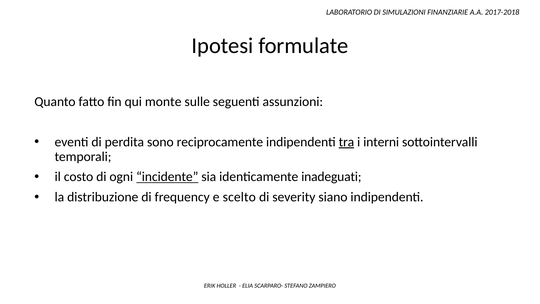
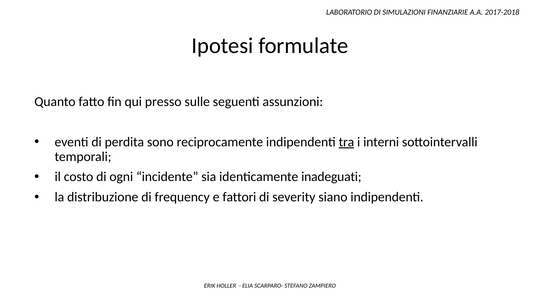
monte: monte -> presso
incidente underline: present -> none
scelto: scelto -> fattori
